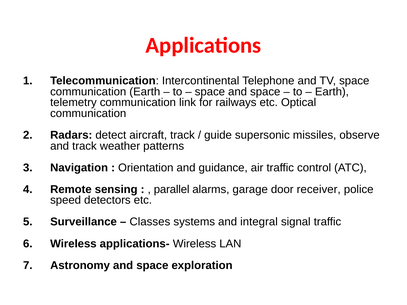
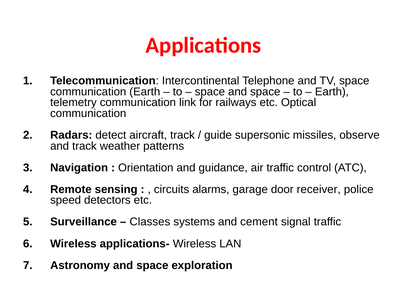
parallel: parallel -> circuits
integral: integral -> cement
